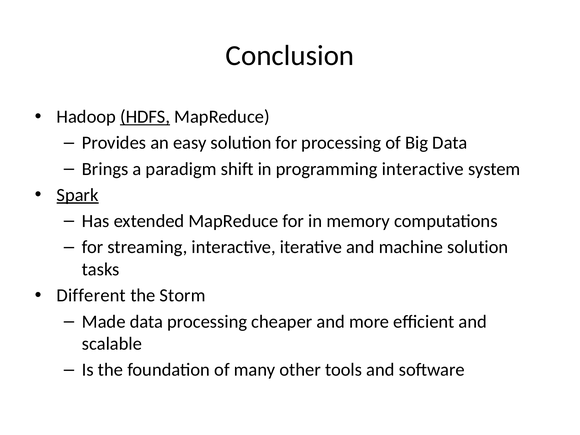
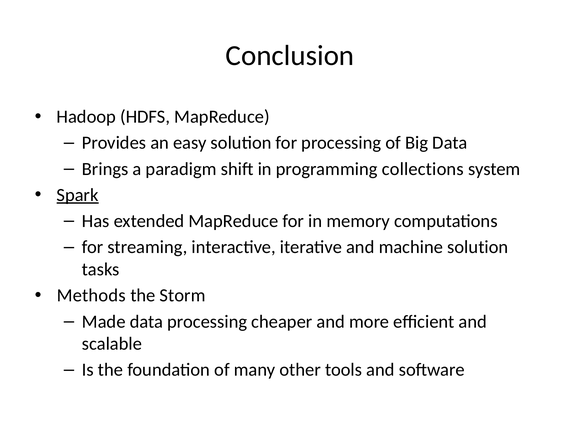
HDFS underline: present -> none
programming interactive: interactive -> collections
Different: Different -> Methods
